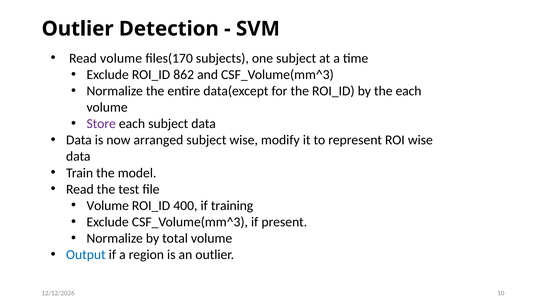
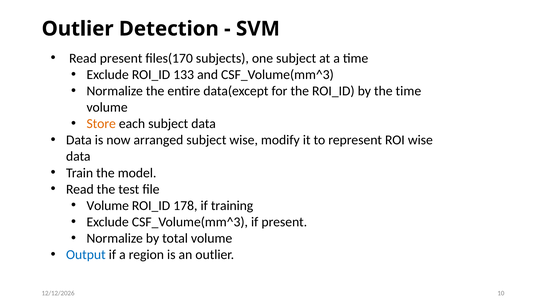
Read volume: volume -> present
862: 862 -> 133
the each: each -> time
Store colour: purple -> orange
400: 400 -> 178
